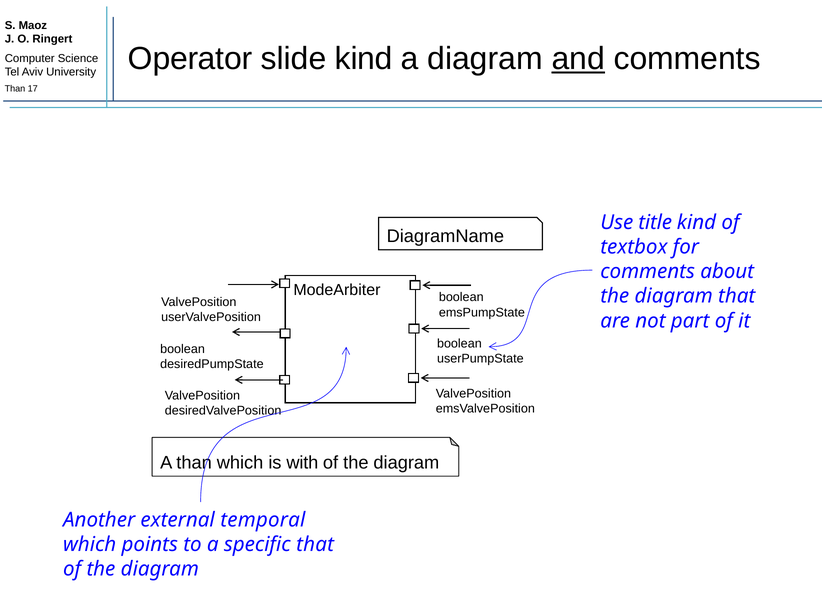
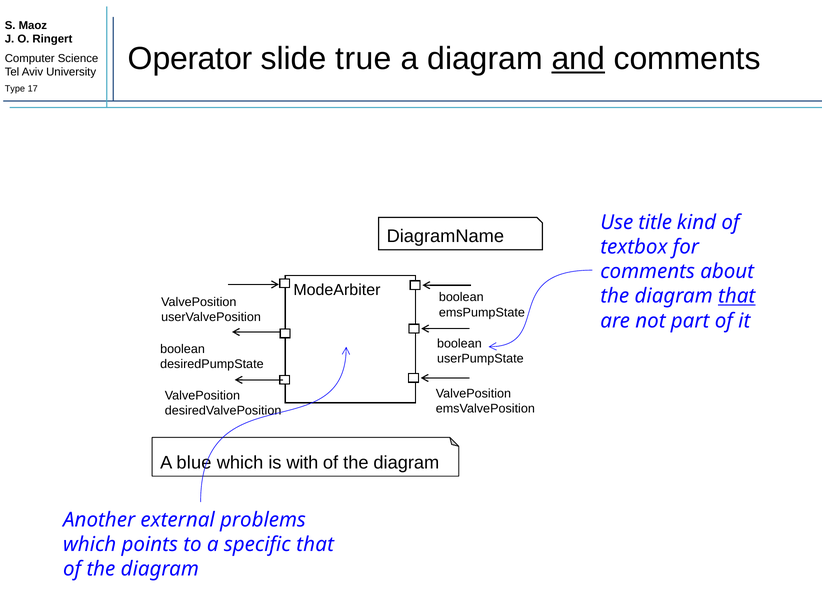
slide kind: kind -> true
Than at (15, 89): Than -> Type
that at (737, 296) underline: none -> present
A than: than -> blue
temporal: temporal -> problems
